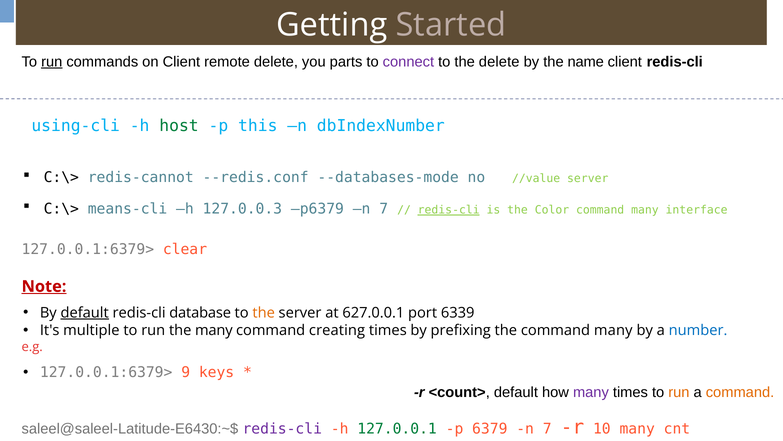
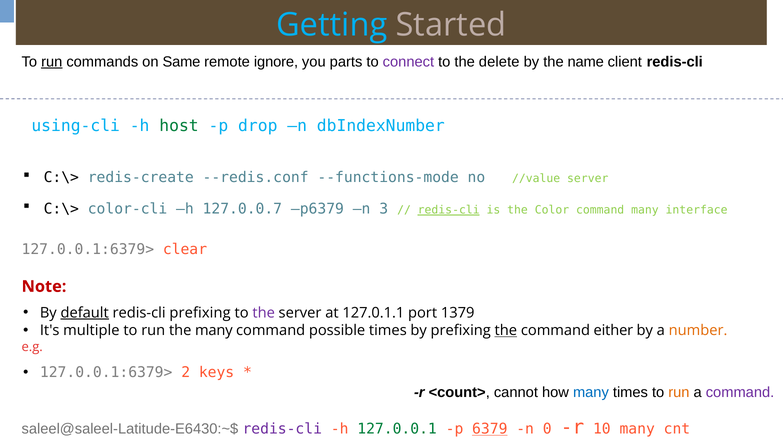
Getting colour: white -> light blue
on Client: Client -> Same
remote delete: delete -> ignore
this: this -> drop
redis-cannot: redis-cannot -> redis-create
--databases-mode: --databases-mode -> --functions-mode
means-cli: means-cli -> color-cli
127.0.0.3: 127.0.0.3 -> 127.0.0.7
p6379 n 7: 7 -> 3
Note underline: present -> none
redis-cli database: database -> prefixing
the at (264, 312) colour: orange -> purple
627.0.0.1: 627.0.0.1 -> 127.0.1.1
6339: 6339 -> 1379
creating: creating -> possible
the at (506, 330) underline: none -> present
many at (613, 330): many -> either
number colour: blue -> orange
9: 9 -> 2
<count> default: default -> cannot
many at (591, 392) colour: purple -> blue
command at (740, 392) colour: orange -> purple
6379 underline: none -> present
7 at (547, 428): 7 -> 0
